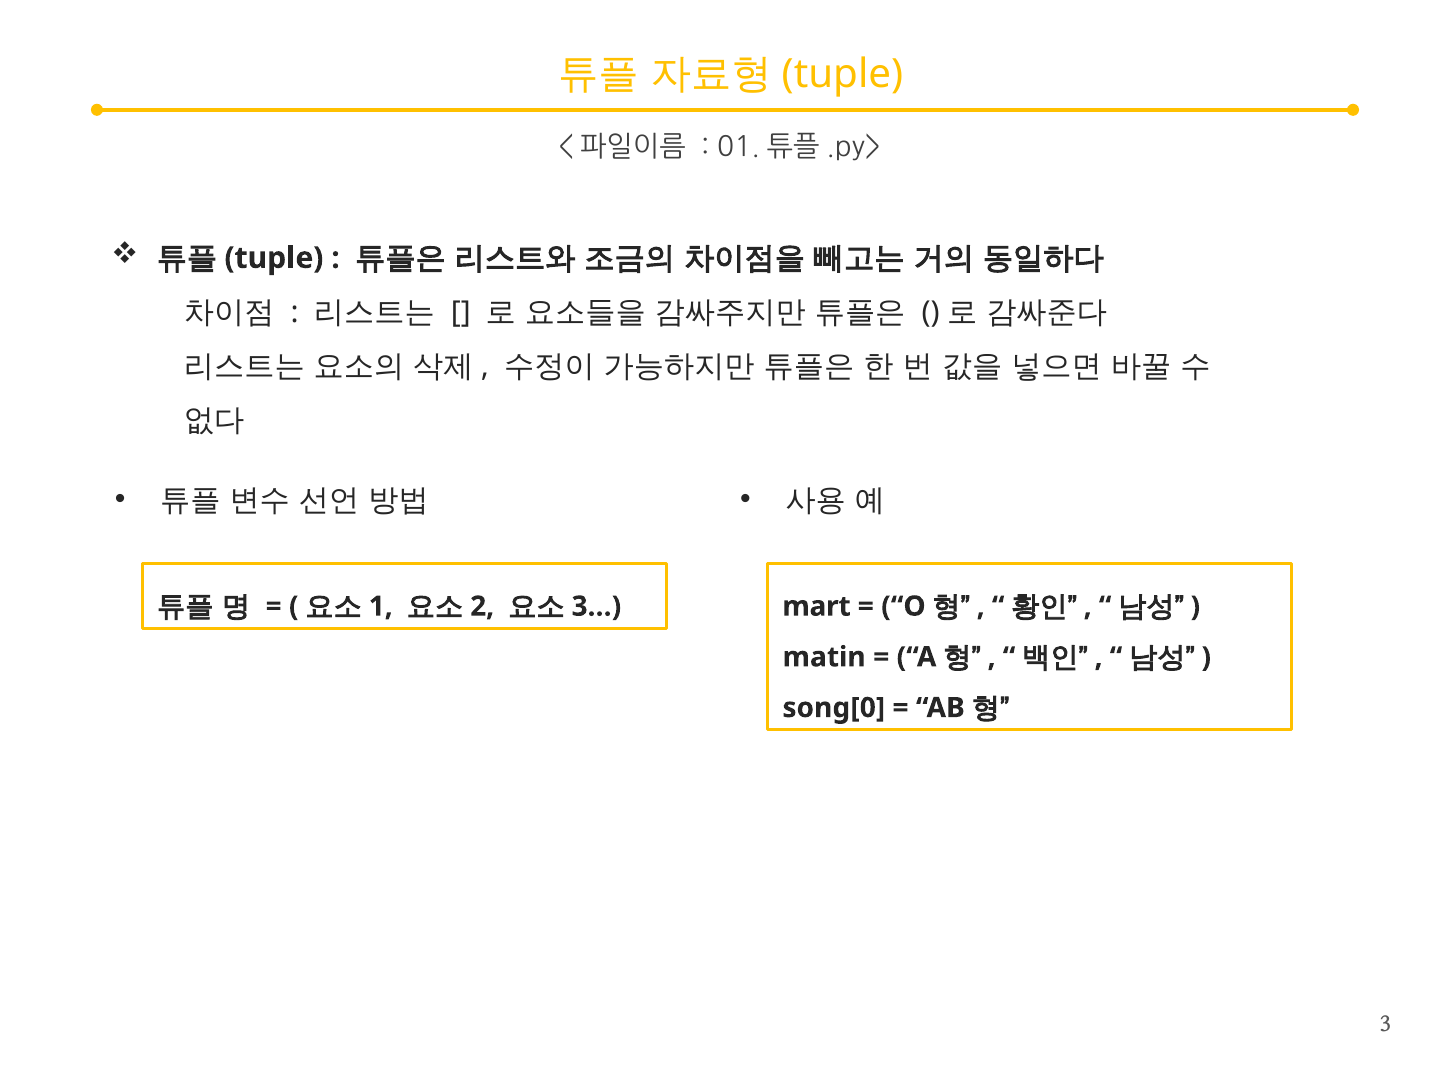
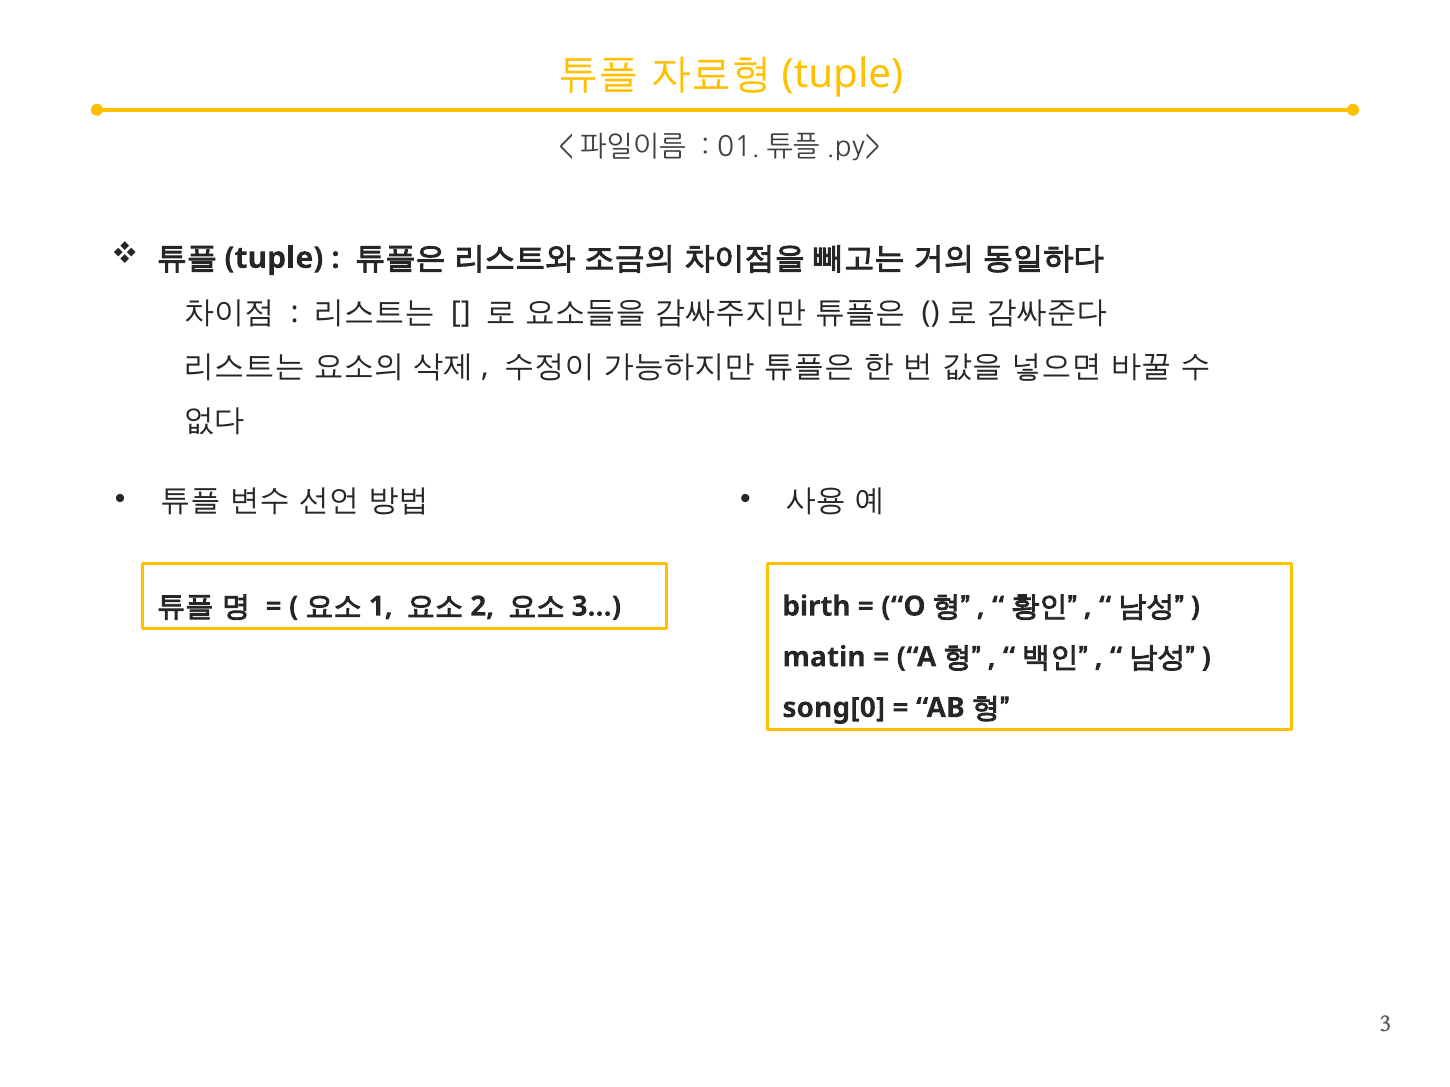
mart: mart -> birth
